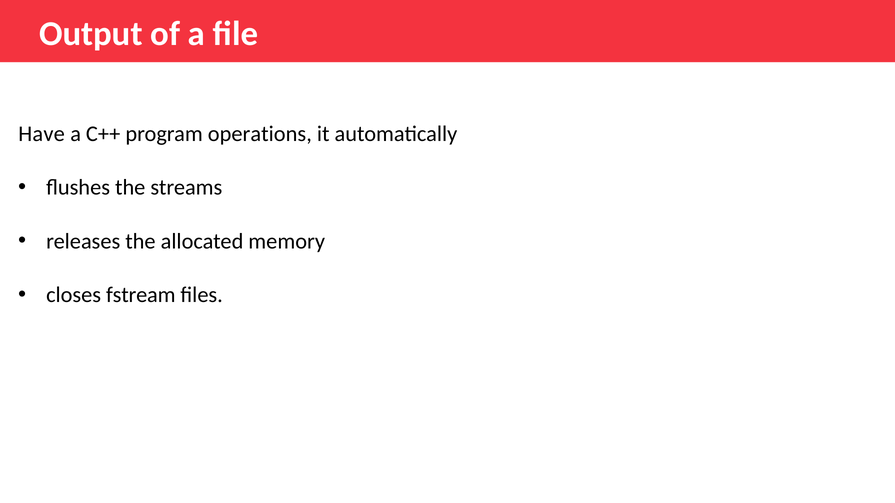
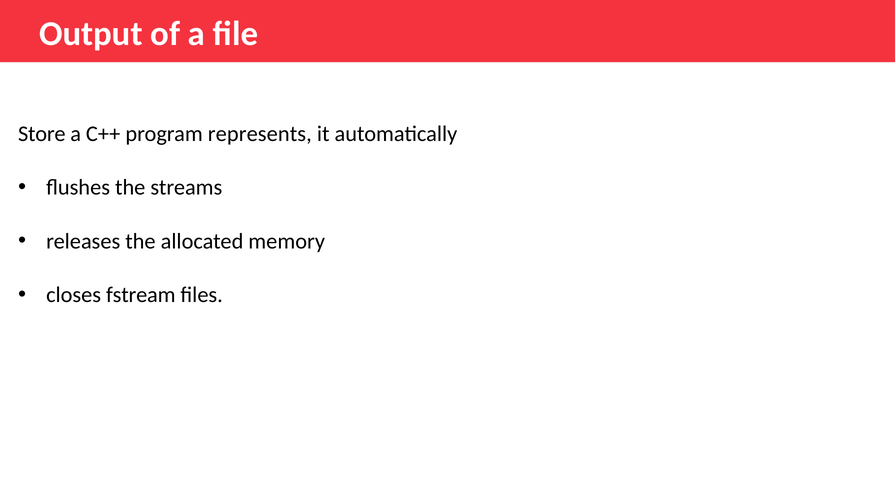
Have: Have -> Store
operations: operations -> represents
